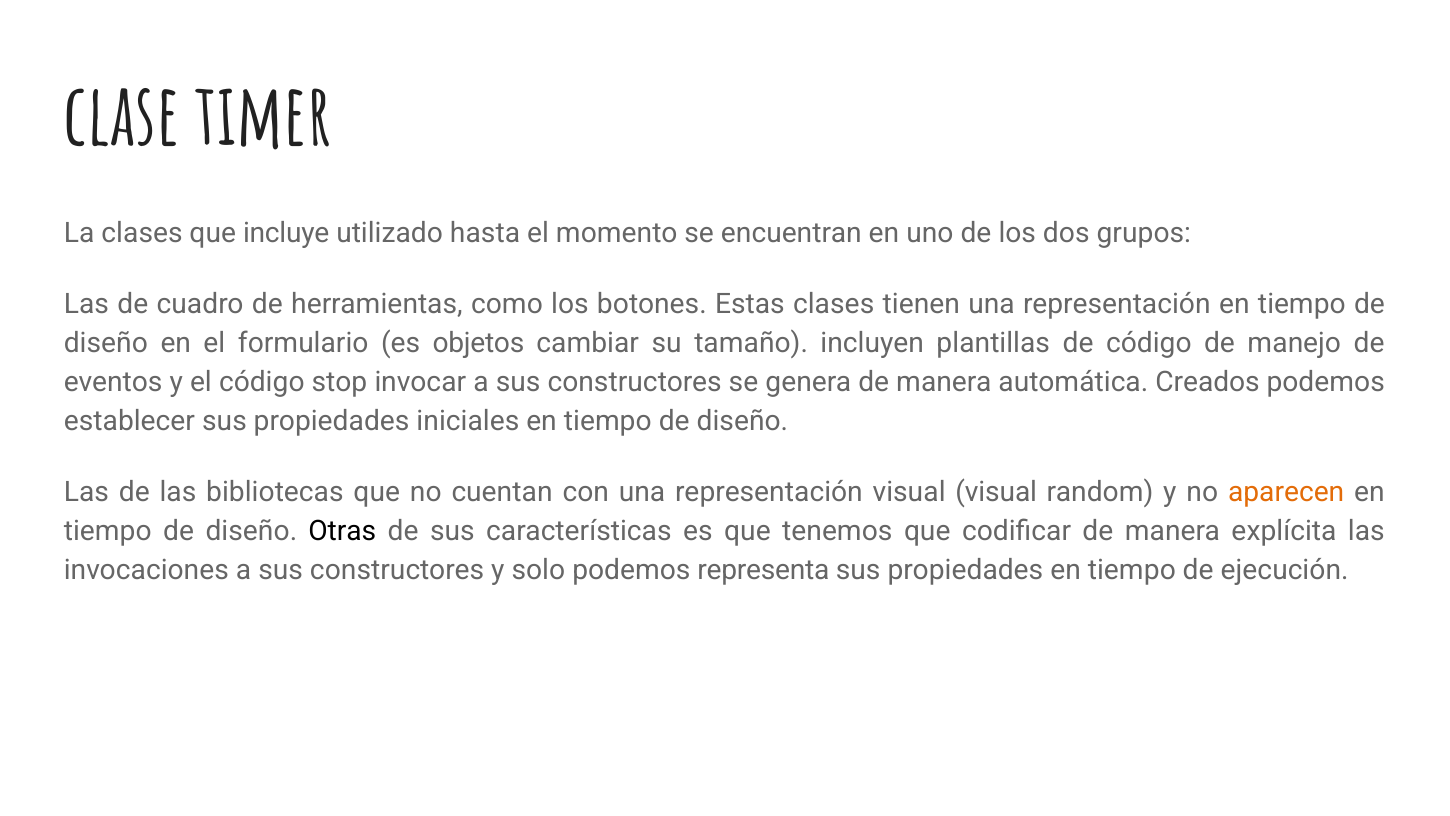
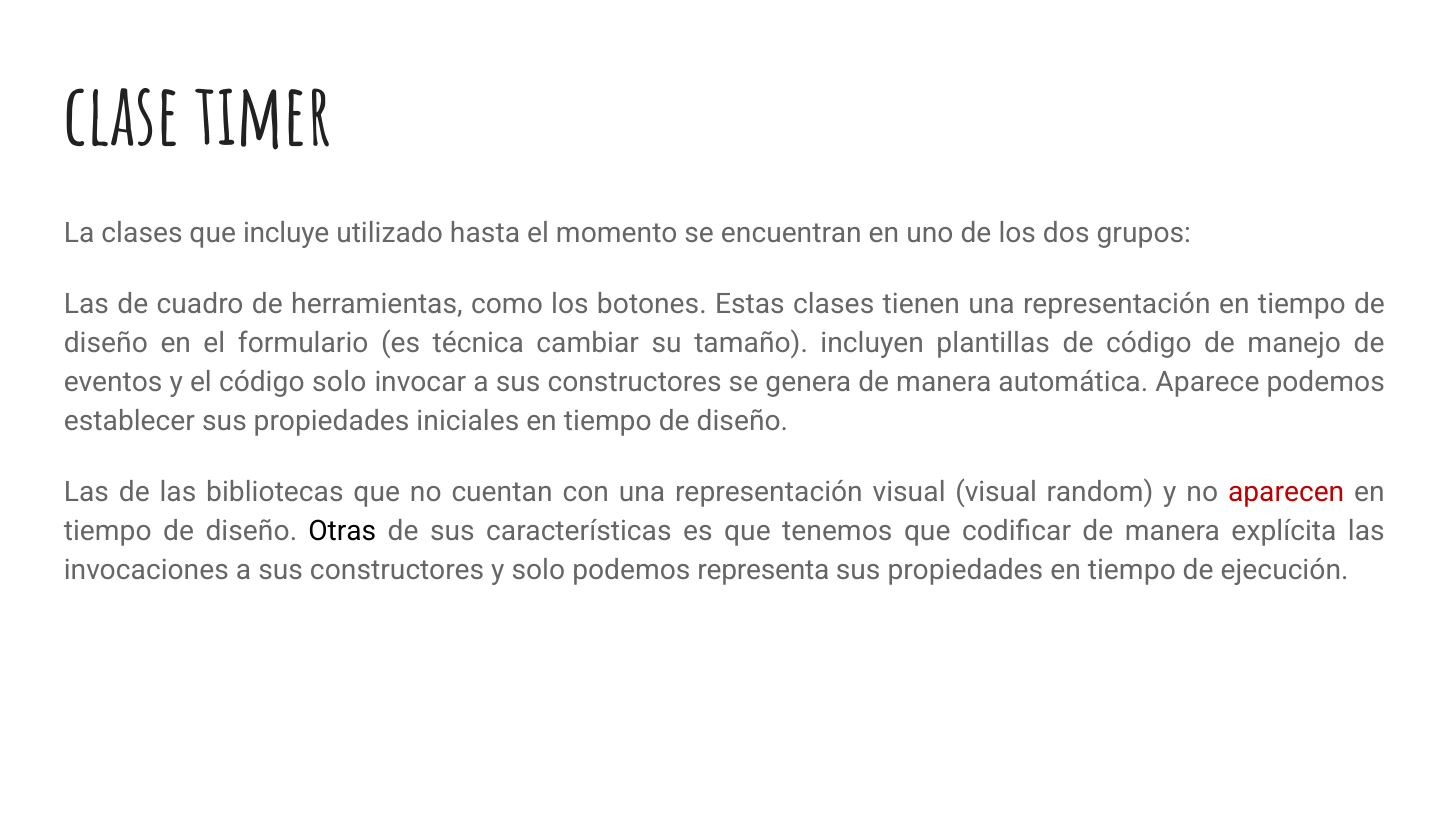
objetos: objetos -> técnica
código stop: stop -> solo
Creados: Creados -> Aparece
aparecen colour: orange -> red
